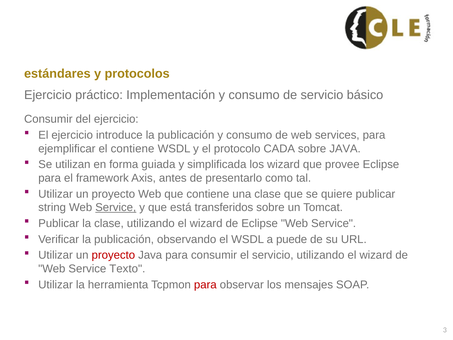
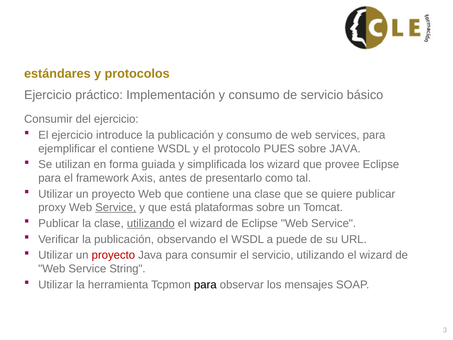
CADA: CADA -> PUES
string: string -> proxy
transferidos: transferidos -> plataformas
utilizando at (151, 223) underline: none -> present
Texto: Texto -> String
para at (205, 284) colour: red -> black
